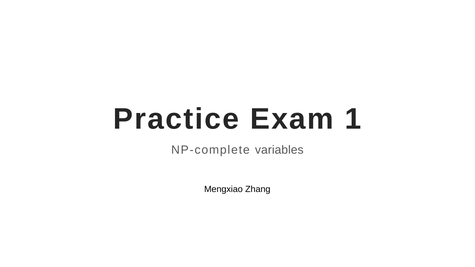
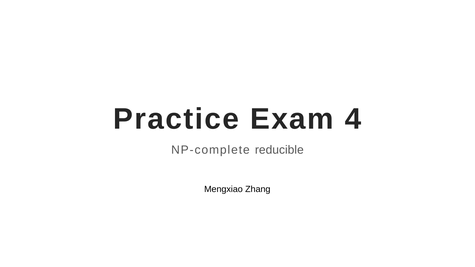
1: 1 -> 4
variables: variables -> reducible
